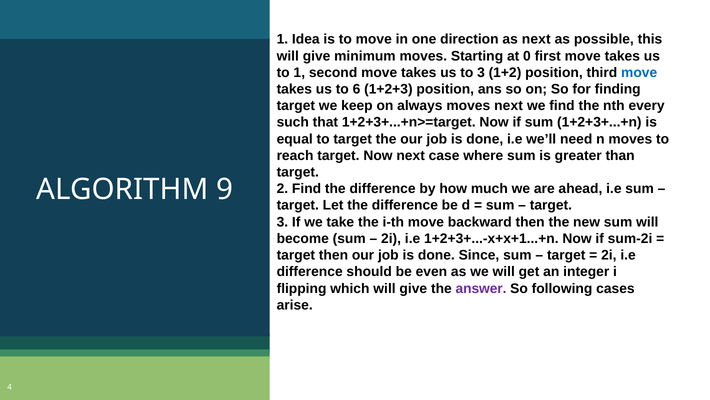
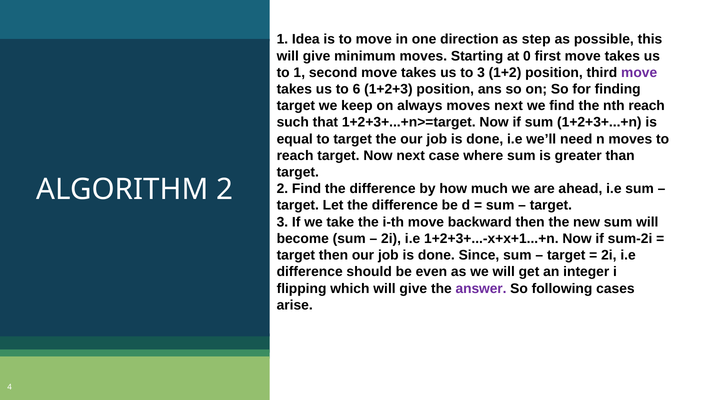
as next: next -> step
move at (639, 73) colour: blue -> purple
nth every: every -> reach
ALGORITHM 9: 9 -> 2
